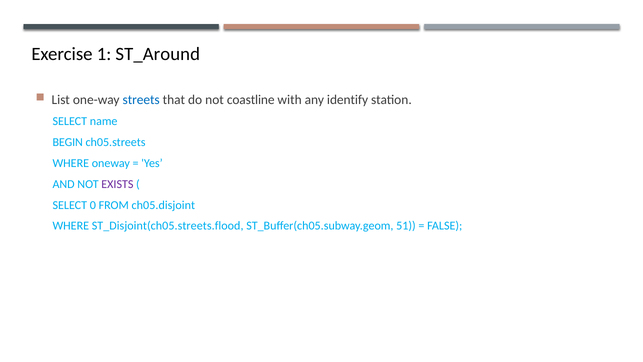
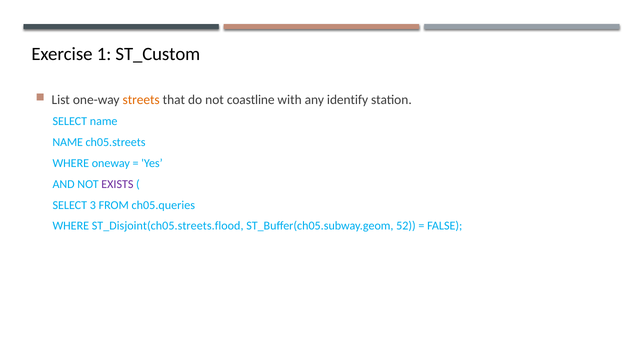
ST_Around: ST_Around -> ST_Custom
streets colour: blue -> orange
BEGIN at (68, 142): BEGIN -> NAME
0: 0 -> 3
ch05.disjoint: ch05.disjoint -> ch05.queries
51: 51 -> 52
